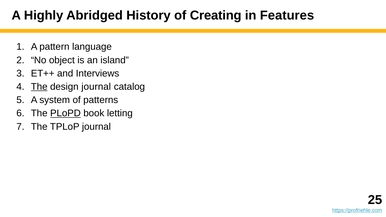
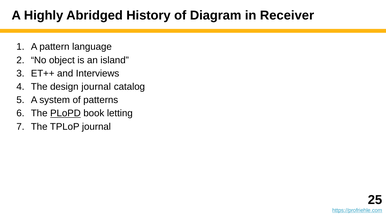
Creating: Creating -> Diagram
Features: Features -> Receiver
The at (39, 87) underline: present -> none
